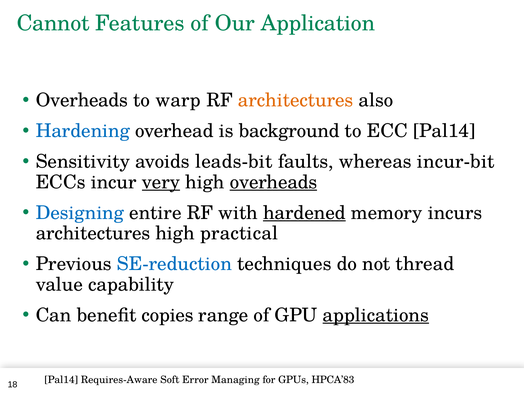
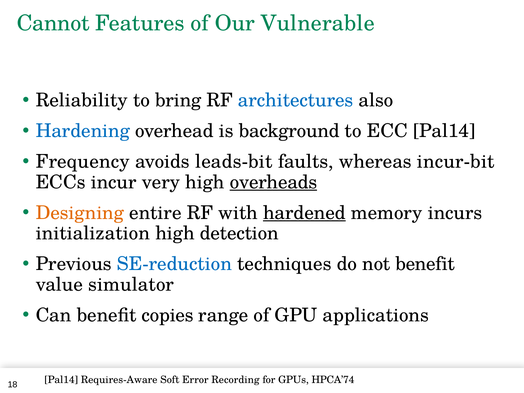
Application: Application -> Vulnerable
Overheads at (82, 100): Overheads -> Reliability
warp: warp -> bring
architectures at (296, 100) colour: orange -> blue
Sensitivity: Sensitivity -> Frequency
very underline: present -> none
Designing colour: blue -> orange
architectures at (93, 233): architectures -> initialization
practical: practical -> detection
not thread: thread -> benefit
capability: capability -> simulator
applications underline: present -> none
Managing: Managing -> Recording
HPCA’83: HPCA’83 -> HPCA’74
